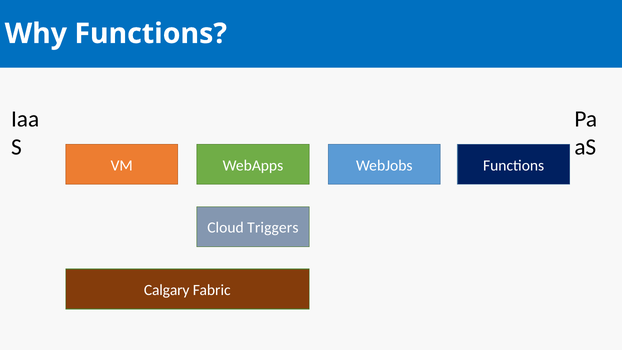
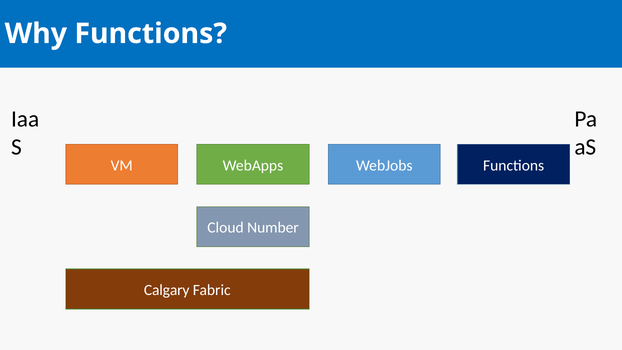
Triggers: Triggers -> Number
